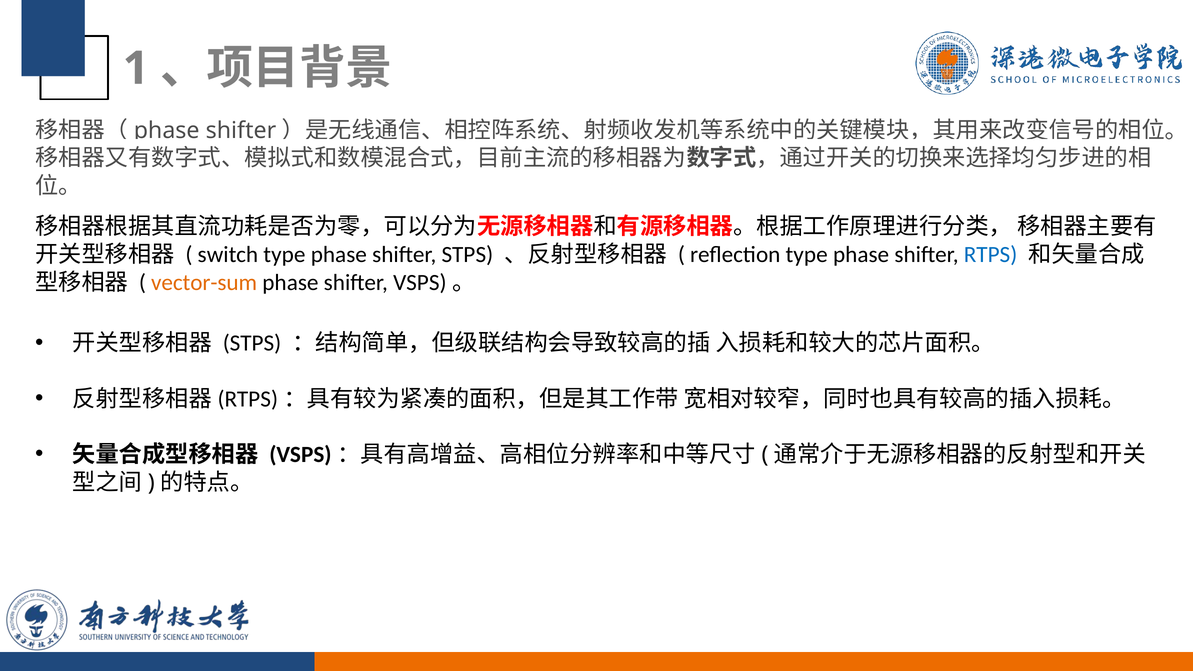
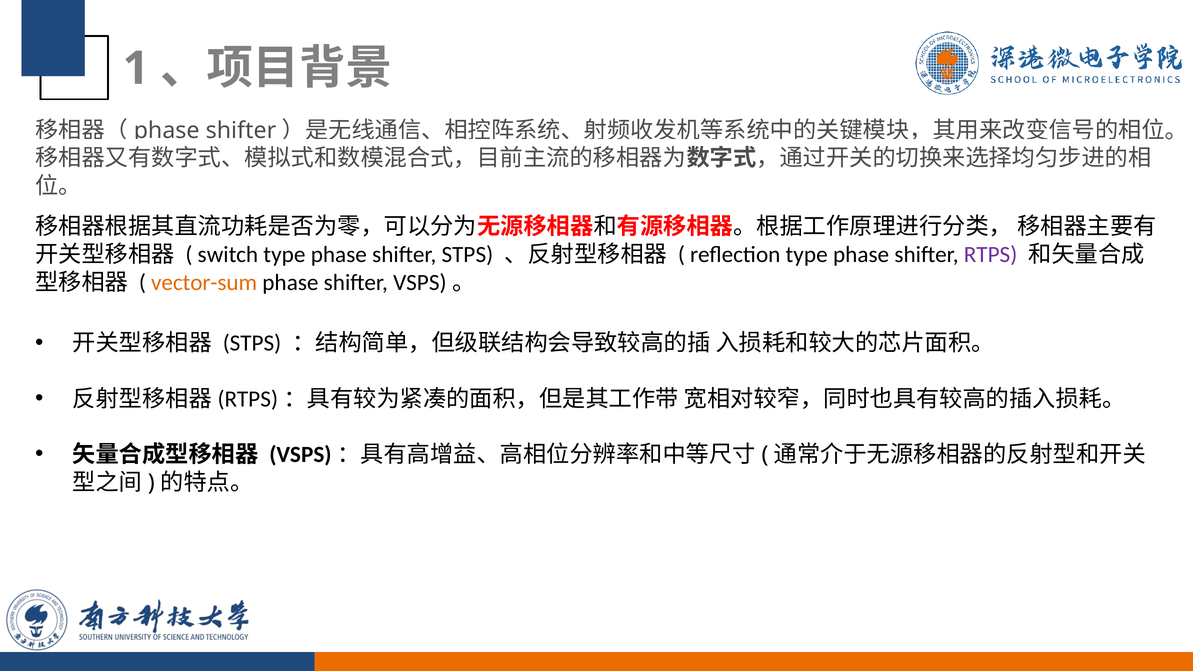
RTPS colour: blue -> purple
